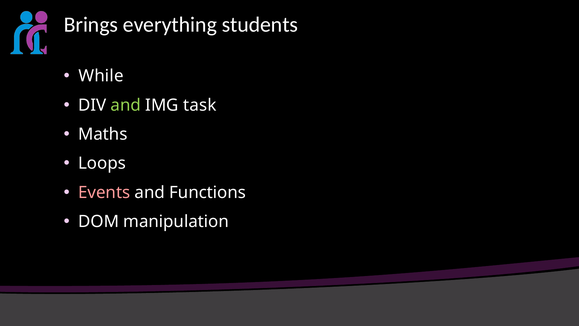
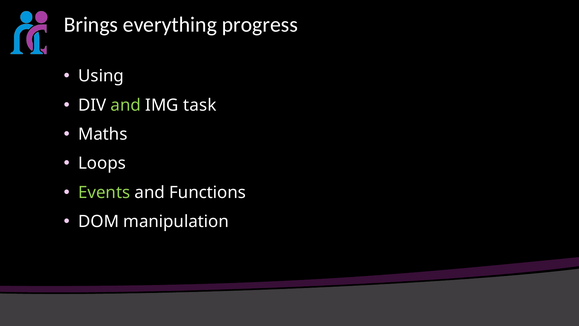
students: students -> progress
While: While -> Using
Events colour: pink -> light green
